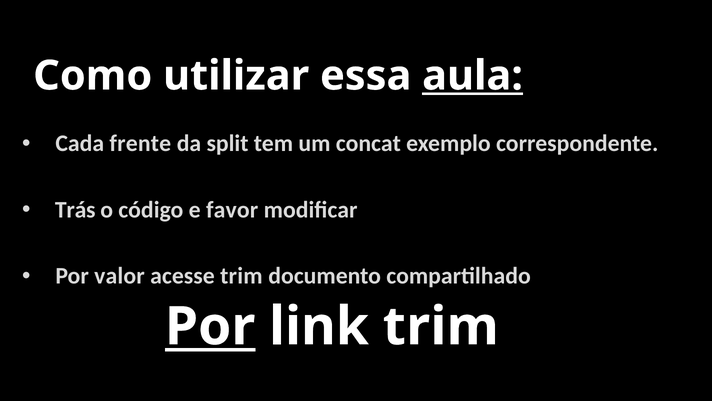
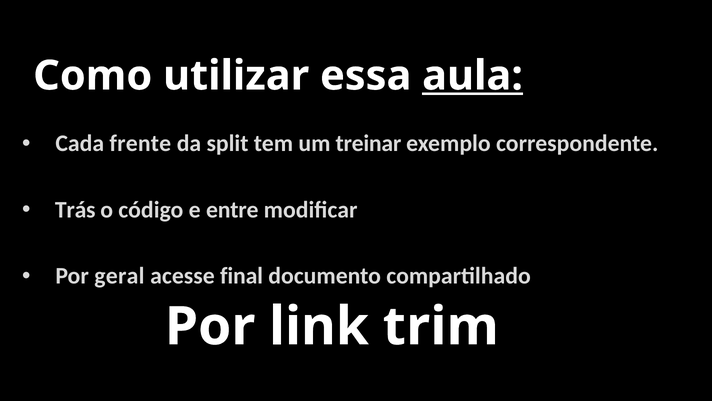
concat: concat -> treinar
favor: favor -> entre
valor: valor -> geral
acesse trim: trim -> final
Por at (210, 326) underline: present -> none
